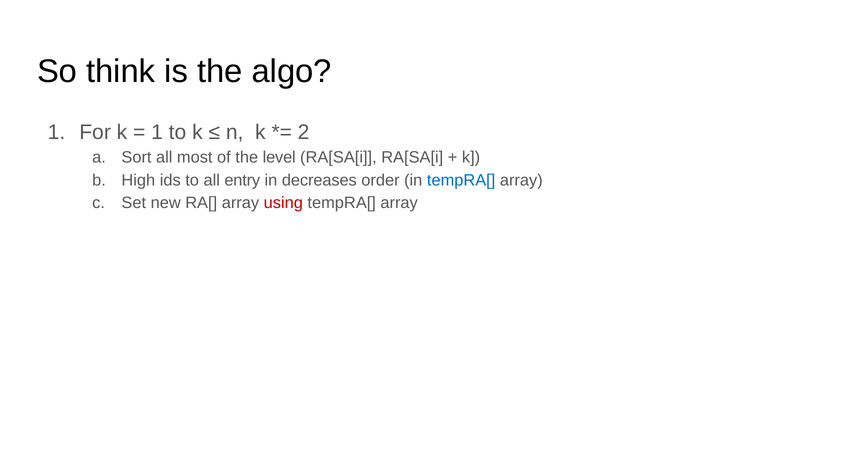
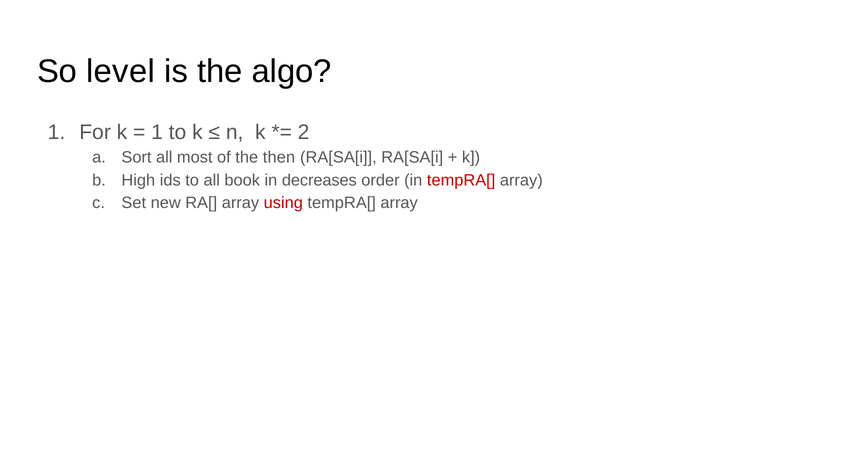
think: think -> level
level: level -> then
entry: entry -> book
tempRA[ at (461, 180) colour: blue -> red
